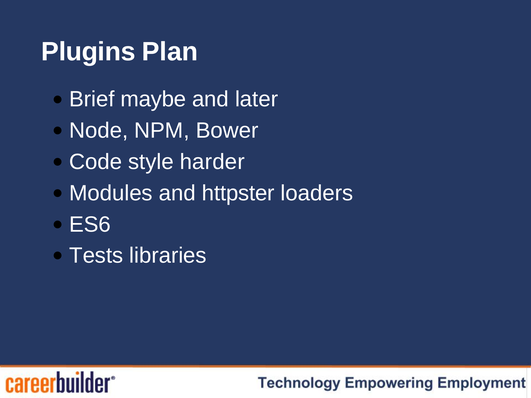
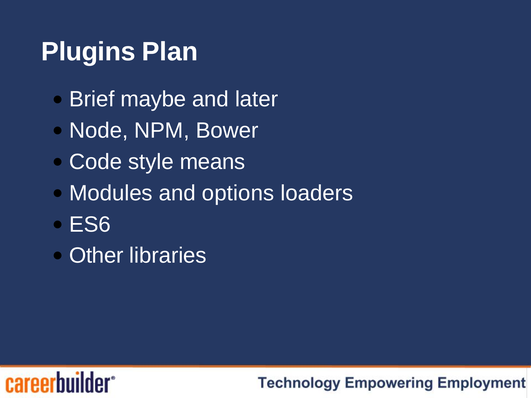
harder: harder -> means
httpster: httpster -> options
Tests: Tests -> Other
